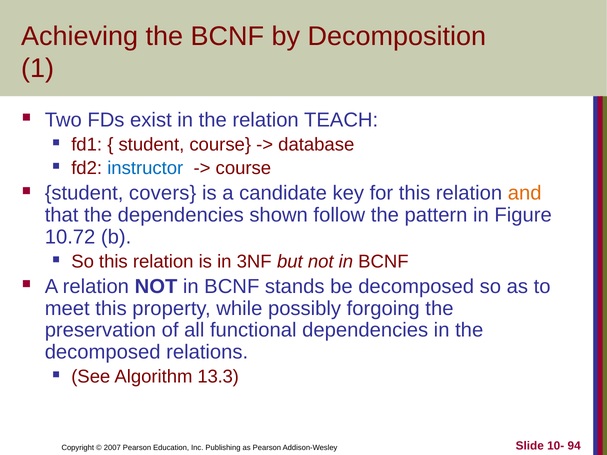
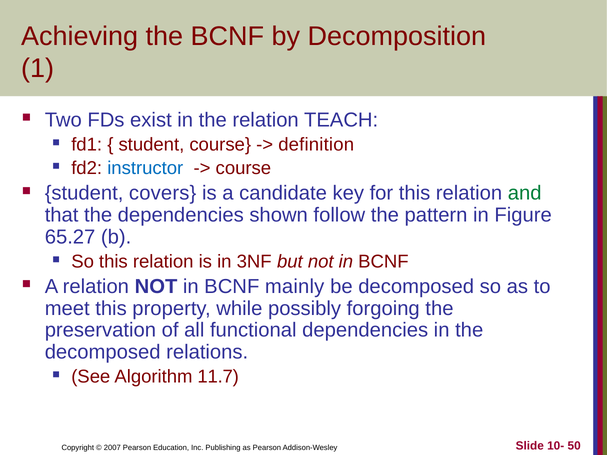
database: database -> definition
and colour: orange -> green
10.72: 10.72 -> 65.27
stands: stands -> mainly
13.3: 13.3 -> 11.7
94: 94 -> 50
